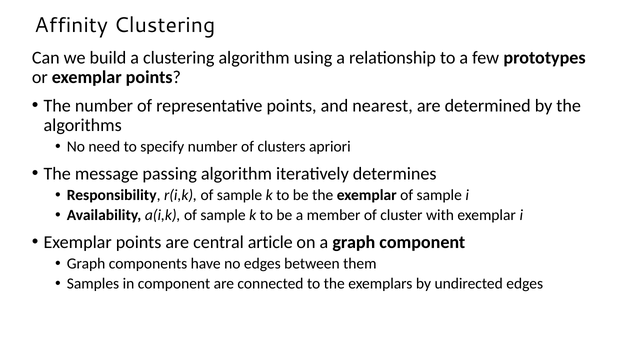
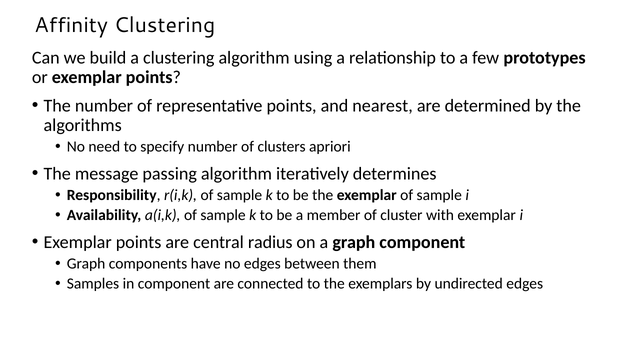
article: article -> radius
